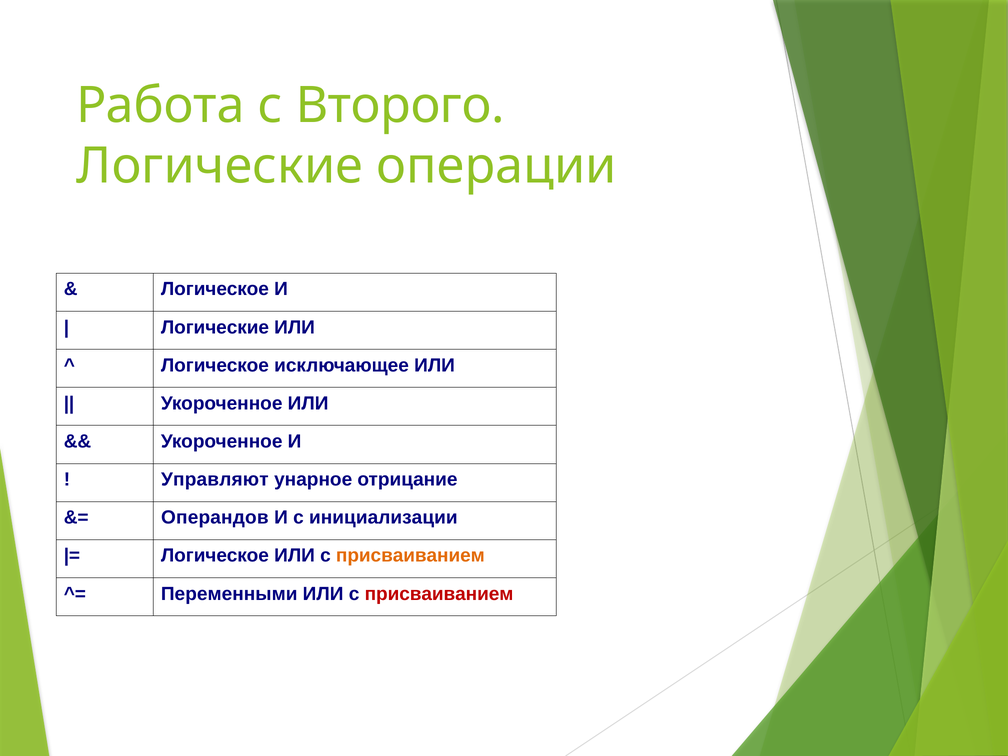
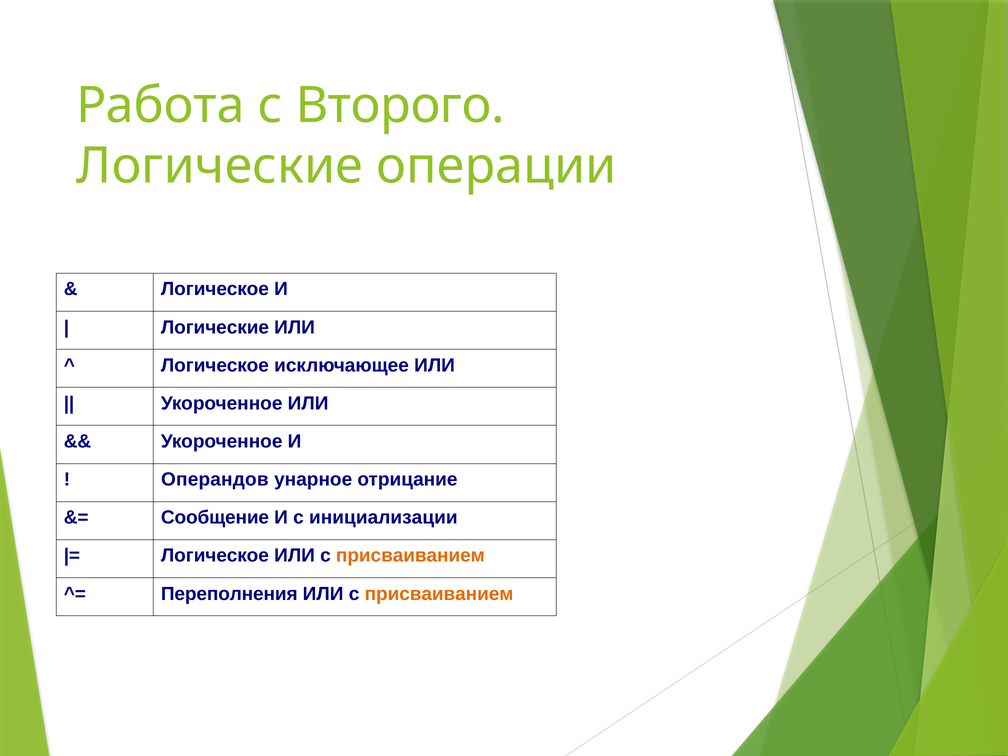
Управляют: Управляют -> Операндов
Операндов: Операндов -> Сообщение
Переменными: Переменными -> Переполнения
присваиванием at (439, 594) colour: red -> orange
